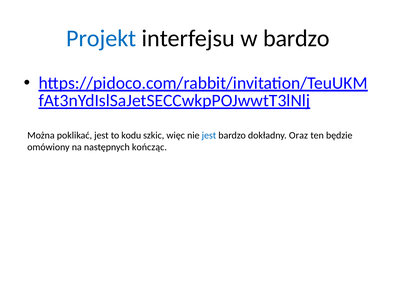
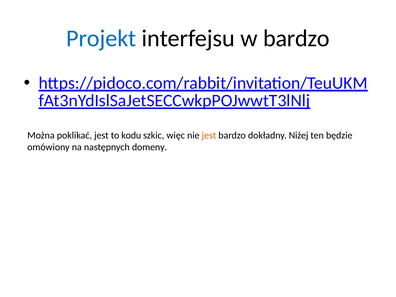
jest at (209, 135) colour: blue -> orange
Oraz: Oraz -> Niżej
kończąc: kończąc -> domeny
